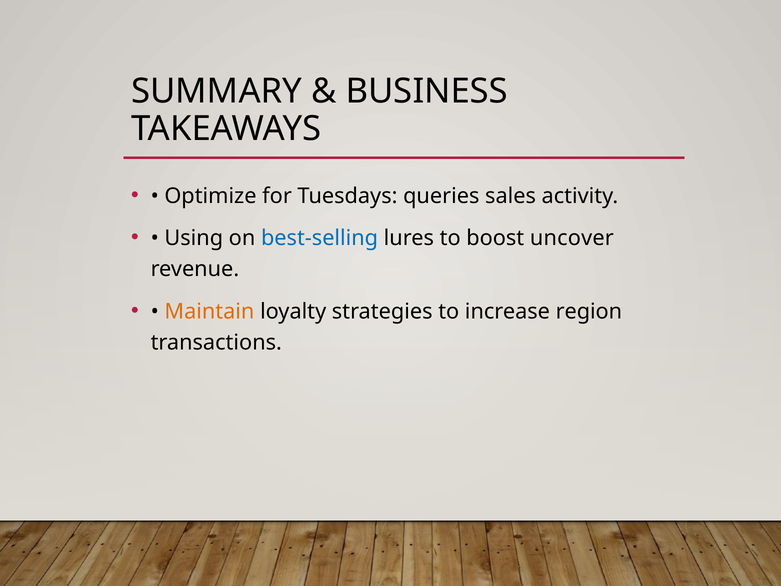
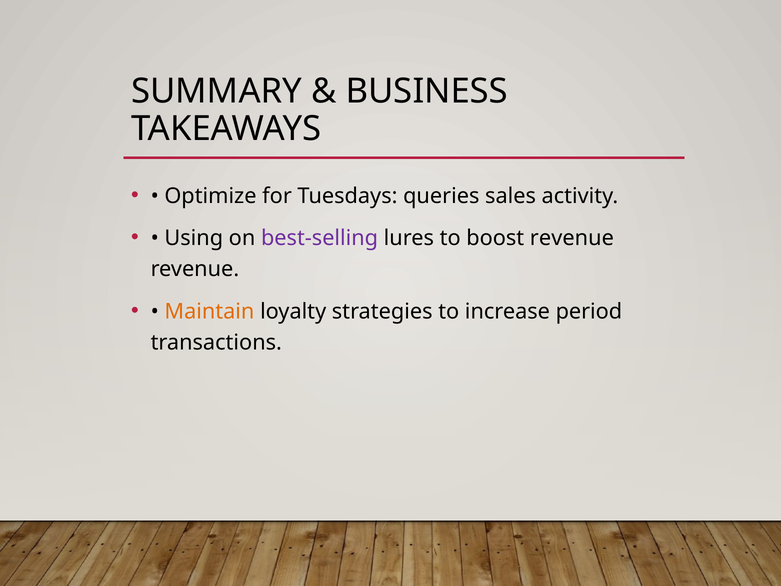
best-selling colour: blue -> purple
boost uncover: uncover -> revenue
region: region -> period
